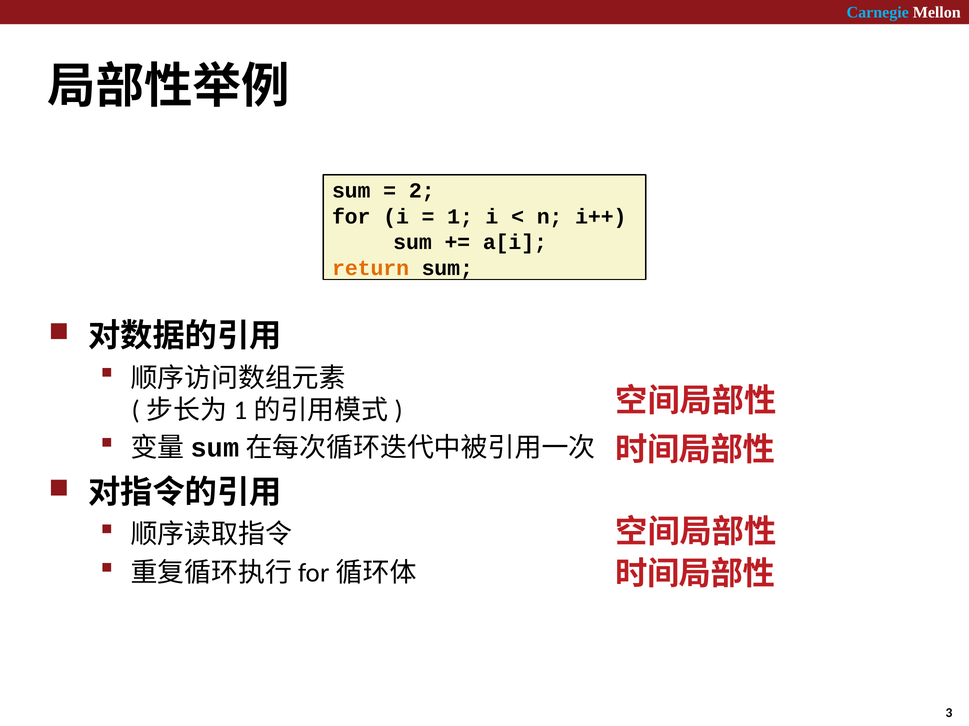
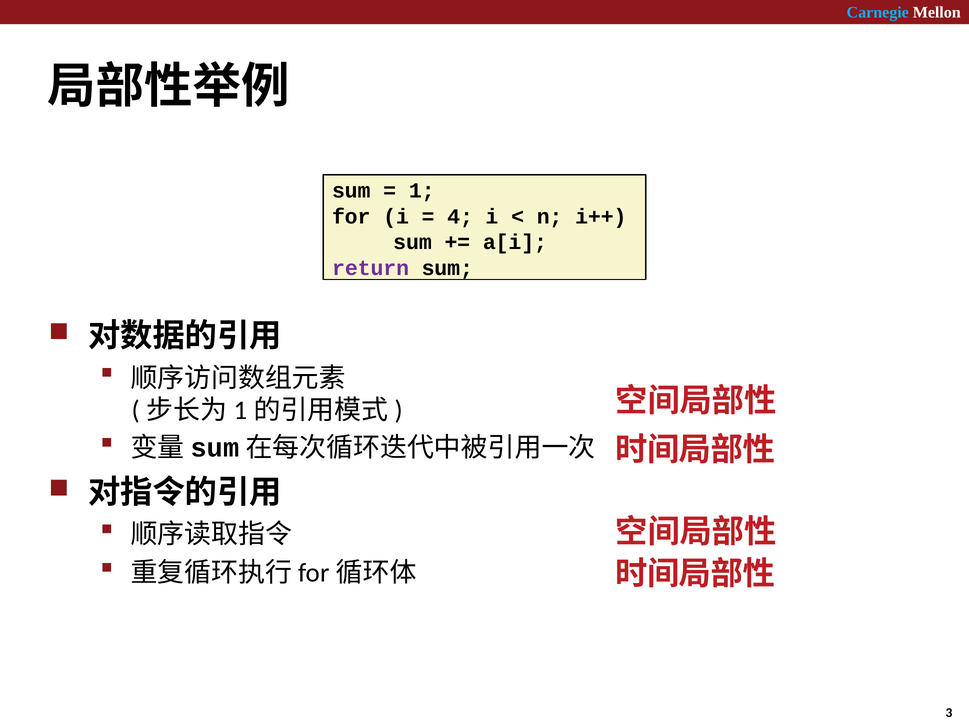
2: 2 -> 1
1: 1 -> 4
return colour: orange -> purple
